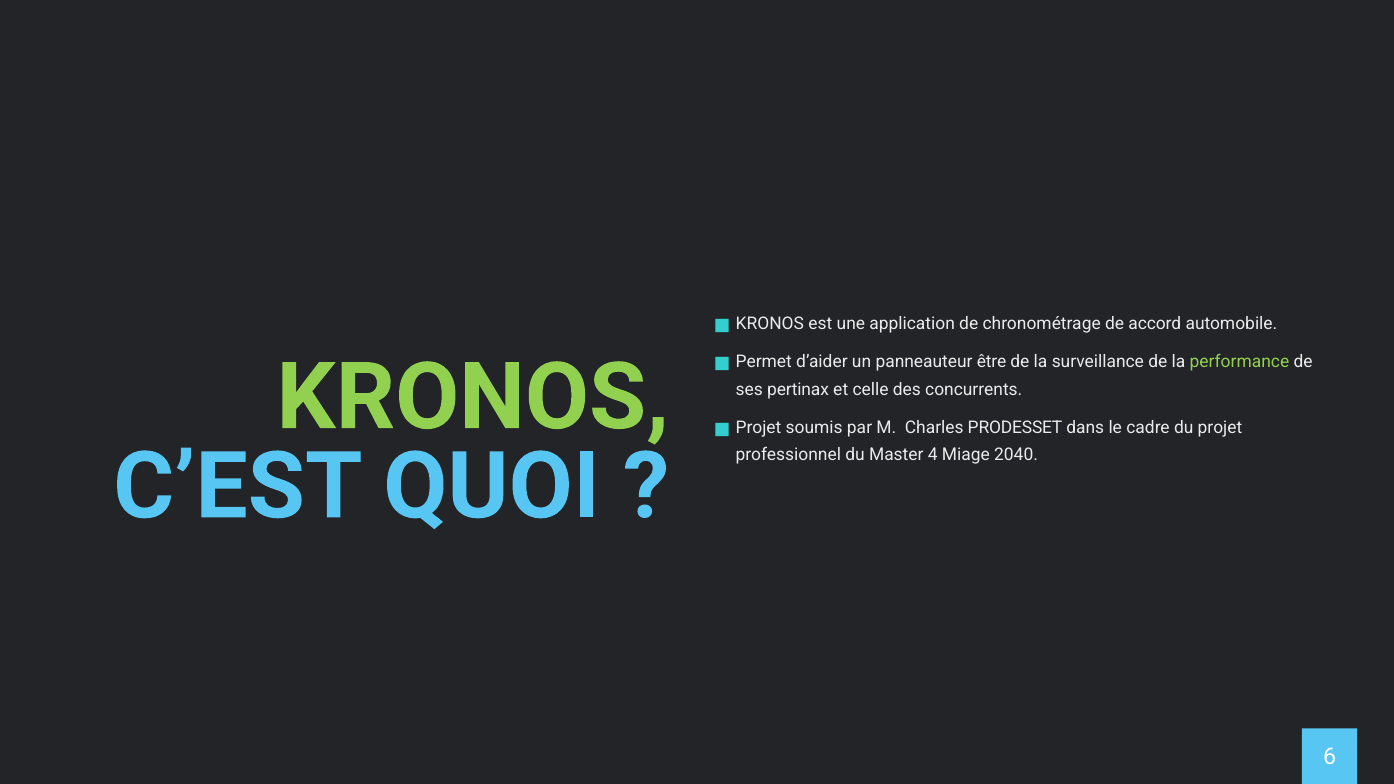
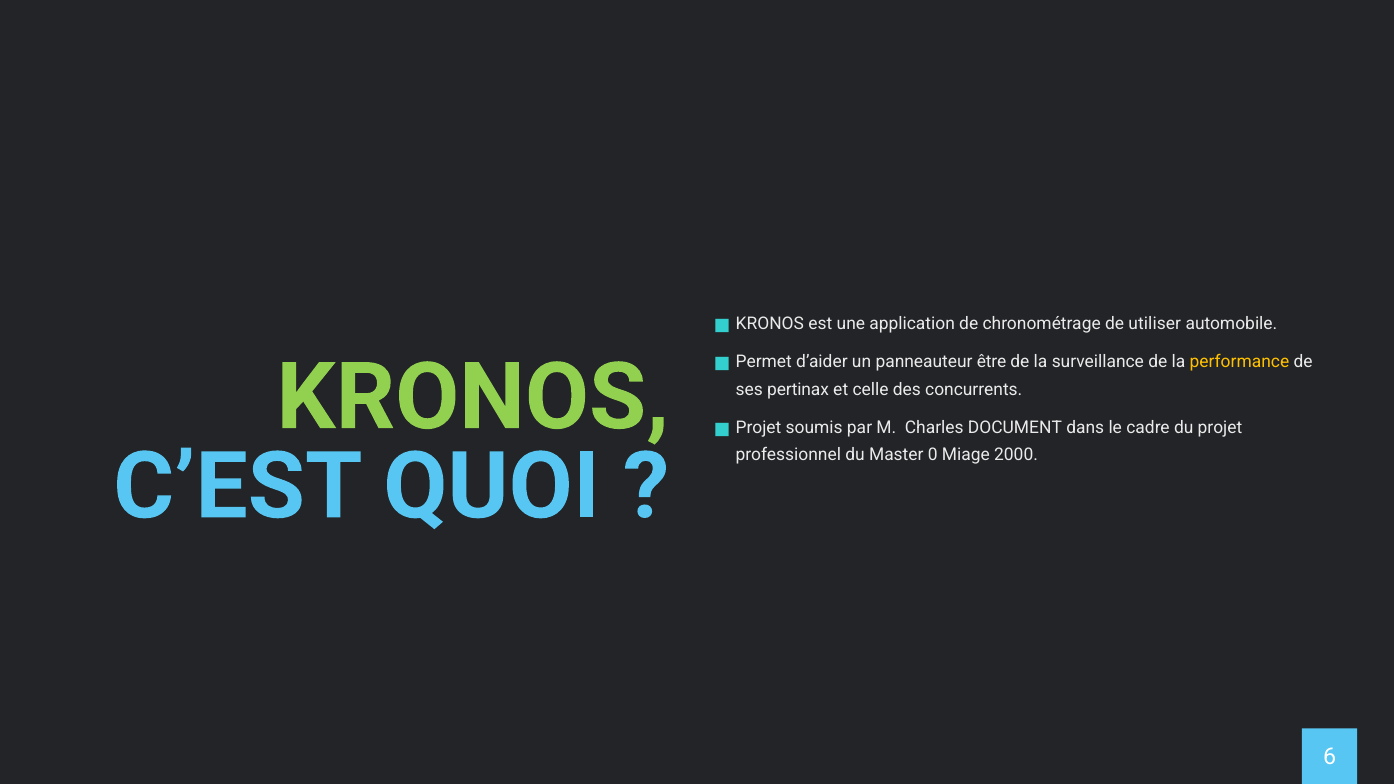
accord: accord -> utiliser
performance colour: light green -> yellow
PRODESSET: PRODESSET -> DOCUMENT
4: 4 -> 0
2040: 2040 -> 2000
